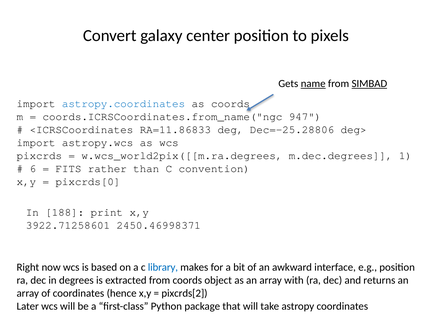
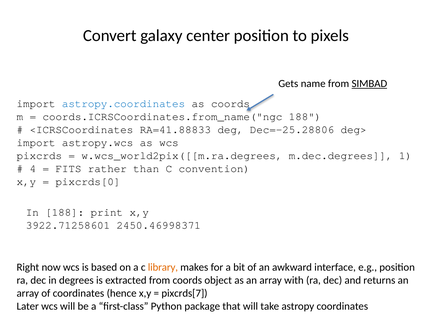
name underline: present -> none
coords.ICRSCoordinates.from_name("ngc 947: 947 -> 188
RA=11.86833: RA=11.86833 -> RA=41.88833
6: 6 -> 4
library colour: blue -> orange
pixcrds[2: pixcrds[2 -> pixcrds[7
